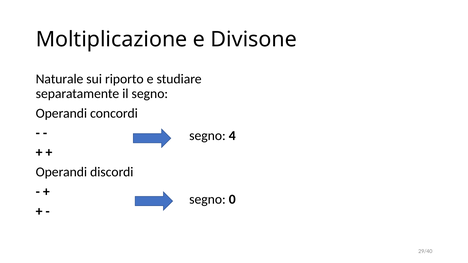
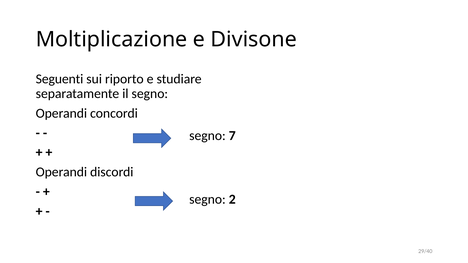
Naturale: Naturale -> Seguenti
4: 4 -> 7
0: 0 -> 2
